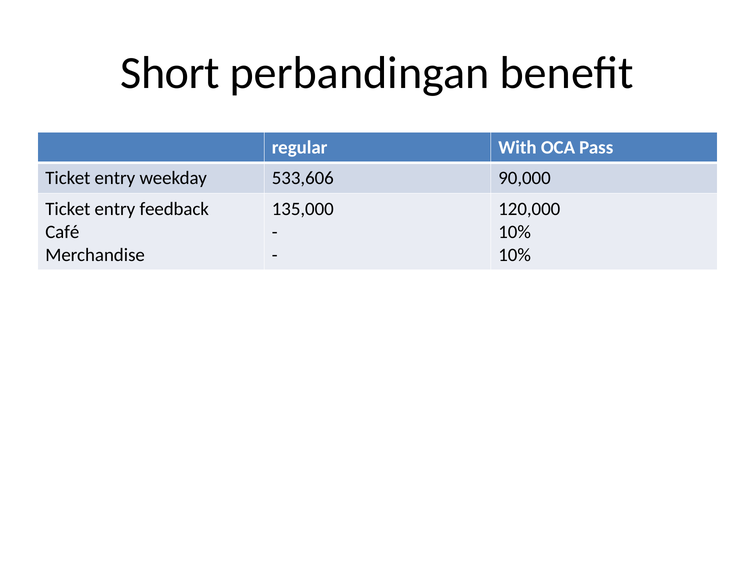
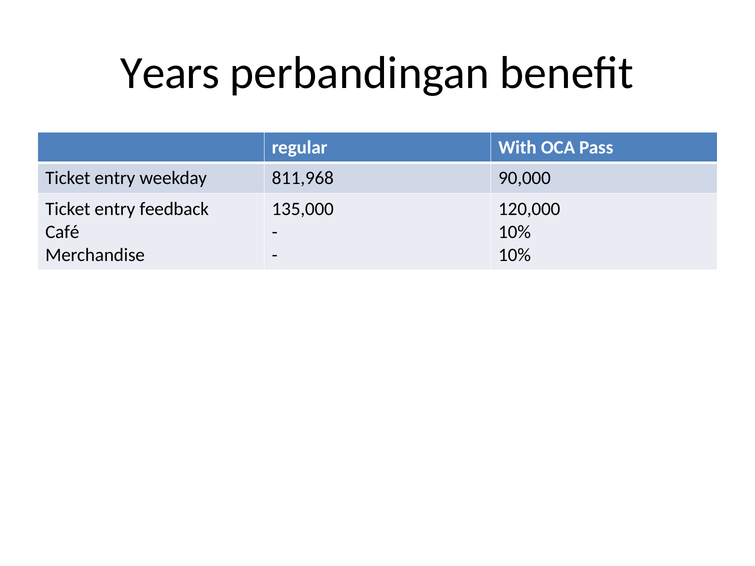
Short: Short -> Years
533,606: 533,606 -> 811,968
